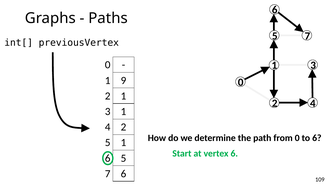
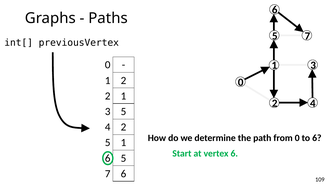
9 at (123, 80): 9 -> 2
3 1: 1 -> 5
